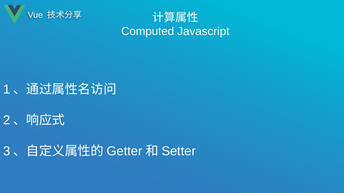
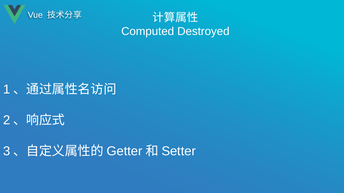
Javascript: Javascript -> Destroyed
